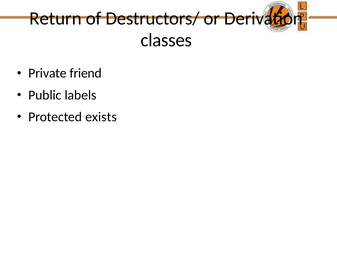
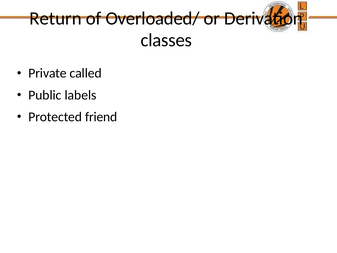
Destructors/: Destructors/ -> Overloaded/
friend: friend -> called
exists: exists -> friend
